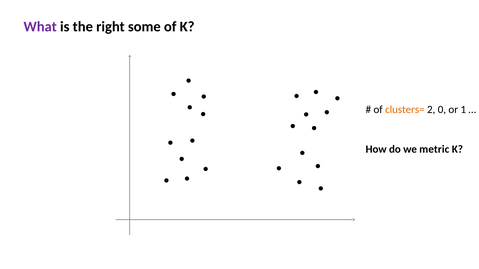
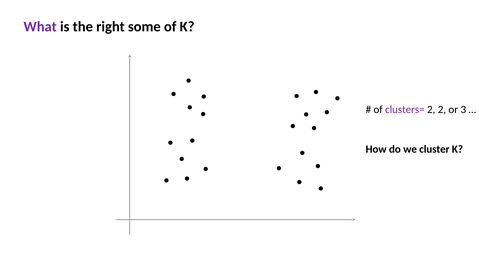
clusters= colour: orange -> purple
2 0: 0 -> 2
1: 1 -> 3
metric: metric -> cluster
